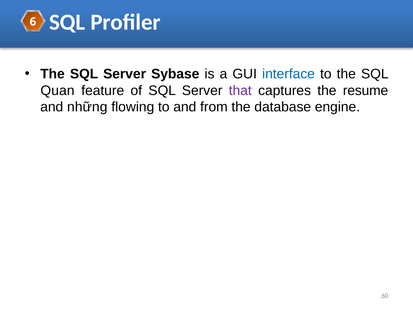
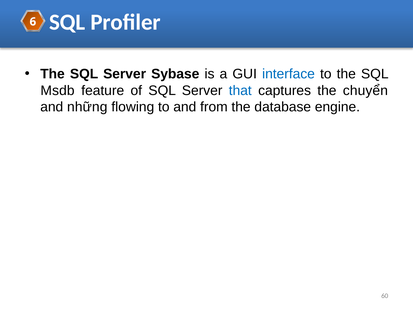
Quan: Quan -> Msdb
that colour: purple -> blue
resume: resume -> chuyển
